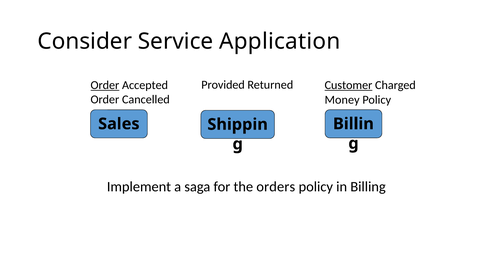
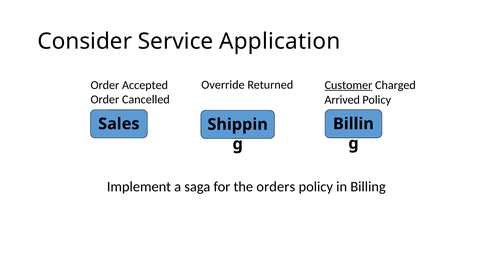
Provided: Provided -> Override
Order at (105, 85) underline: present -> none
Money: Money -> Arrived
